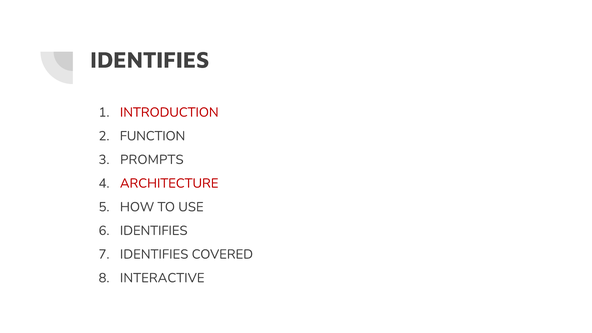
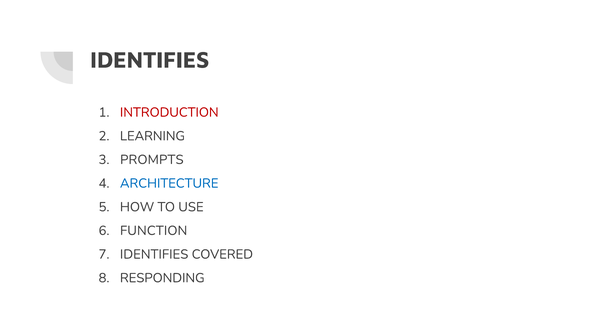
FUNCTION: FUNCTION -> LEARNING
ARCHITECTURE colour: red -> blue
IDENTIFIES at (154, 231): IDENTIFIES -> FUNCTION
INTERACTIVE: INTERACTIVE -> RESPONDING
